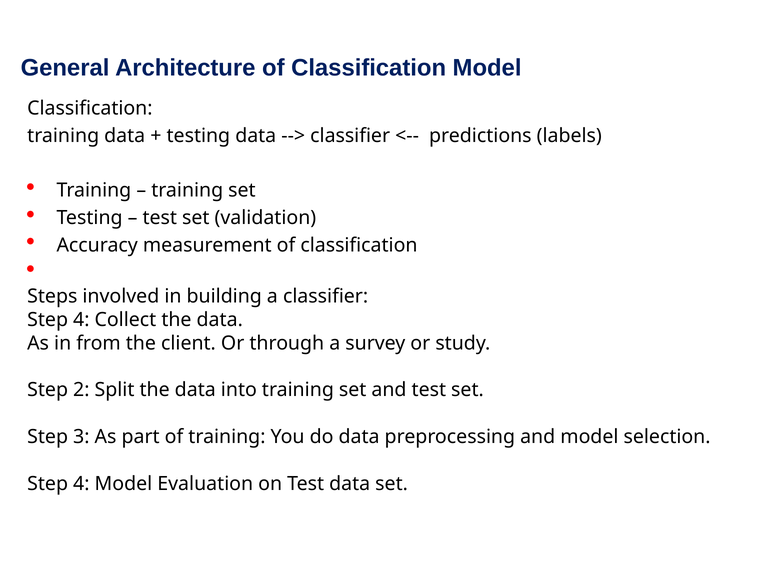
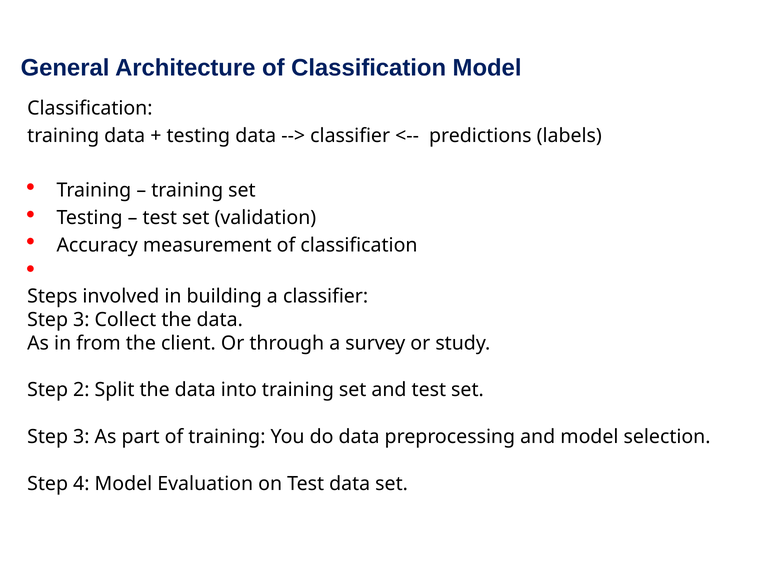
4 at (81, 319): 4 -> 3
